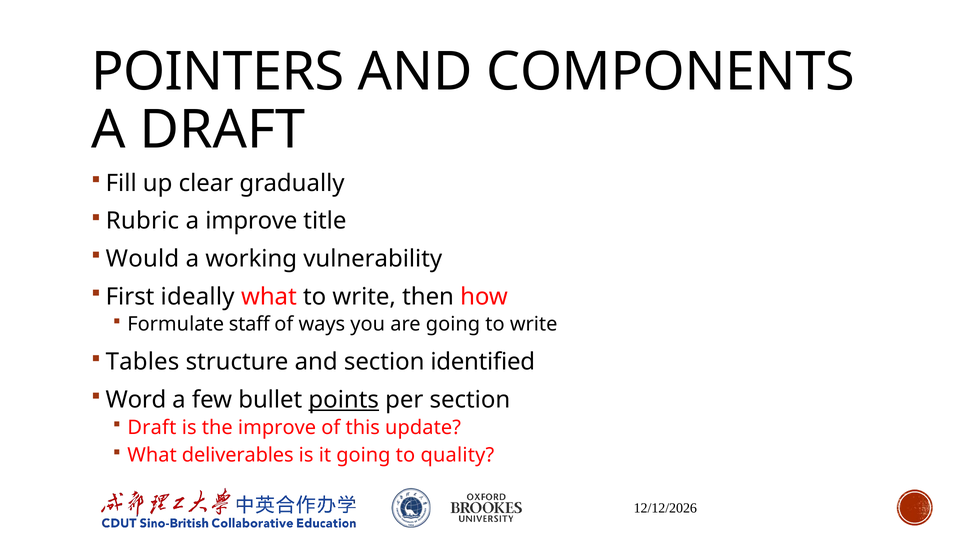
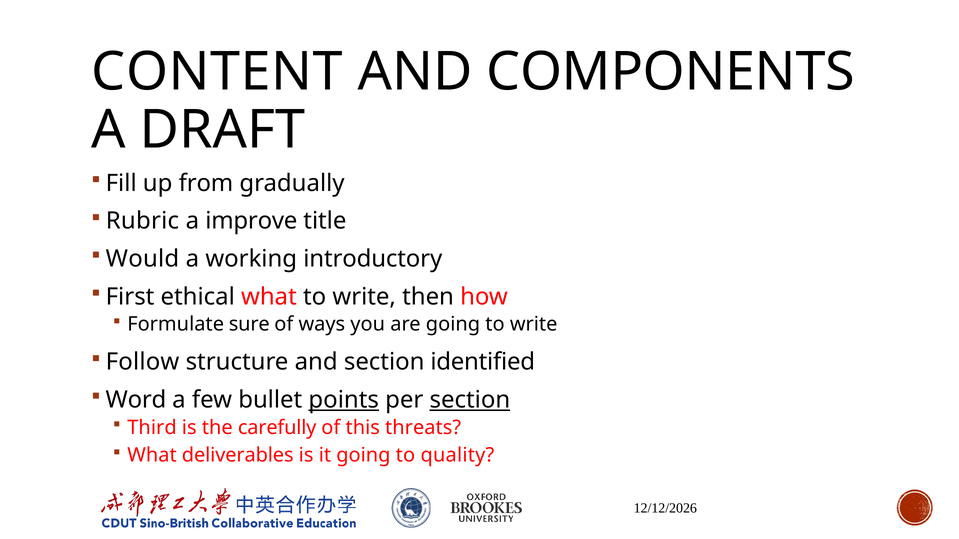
POINTERS: POINTERS -> CONTENT
clear: clear -> from
vulnerability: vulnerability -> introductory
ideally: ideally -> ethical
staff: staff -> sure
Tables: Tables -> Follow
section at (470, 400) underline: none -> present
Draft at (152, 428): Draft -> Third
the improve: improve -> carefully
update: update -> threats
